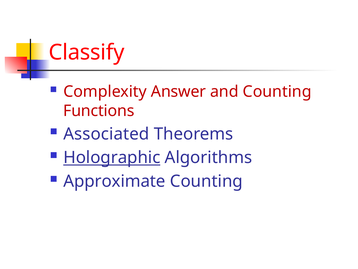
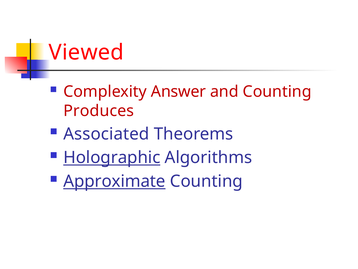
Classify: Classify -> Viewed
Functions: Functions -> Produces
Approximate underline: none -> present
